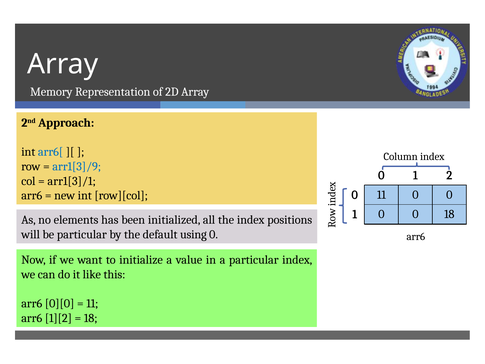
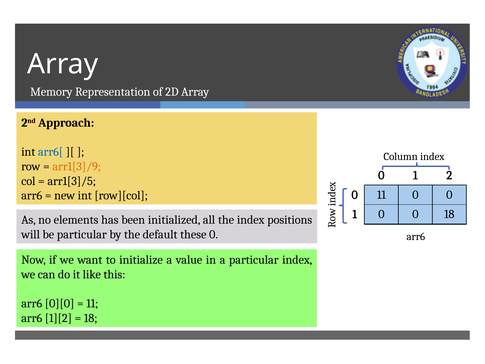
arr1[3]/9 colour: blue -> orange
arr1[3]/1: arr1[3]/1 -> arr1[3]/5
using: using -> these
